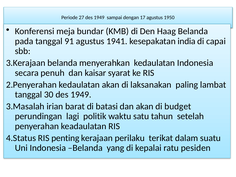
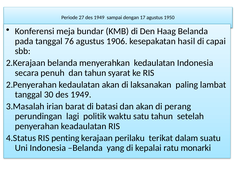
91: 91 -> 76
1941: 1941 -> 1906
india: india -> hasil
3.Kerajaan: 3.Kerajaan -> 2.Kerajaan
dan kaisar: kaisar -> tahun
budget: budget -> perang
pesiden: pesiden -> monarki
